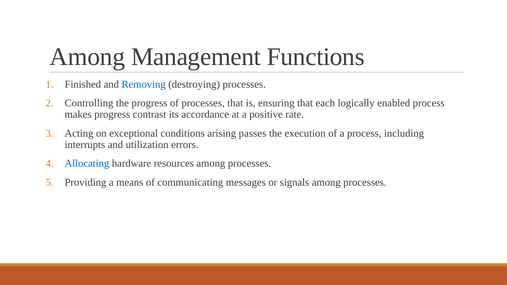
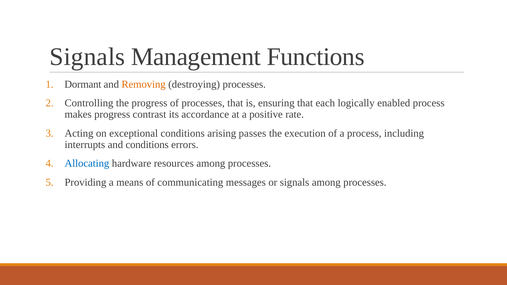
Among at (87, 57): Among -> Signals
Finished: Finished -> Dormant
Removing colour: blue -> orange
and utilization: utilization -> conditions
